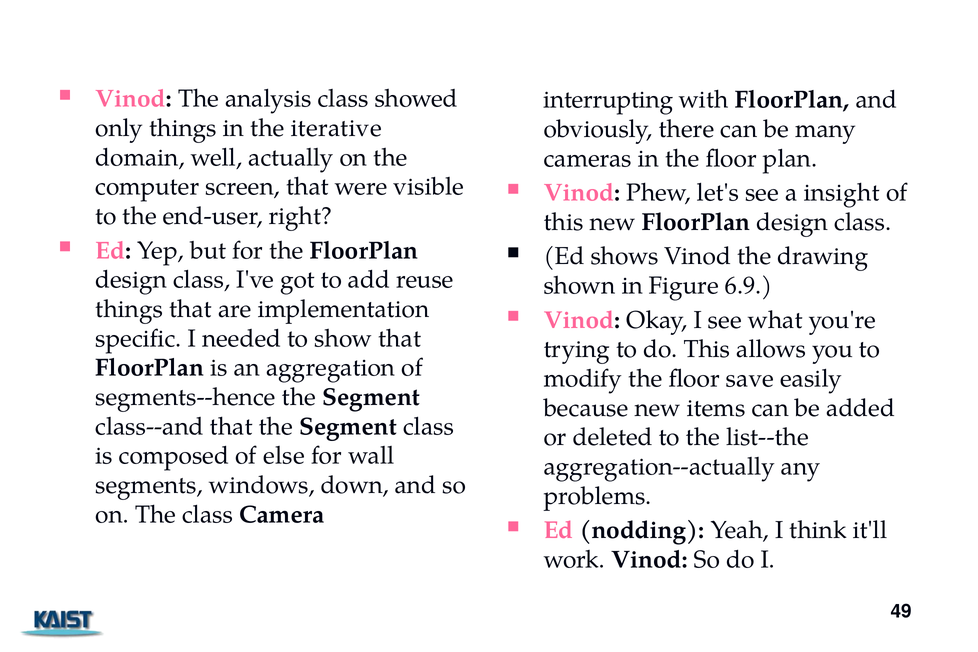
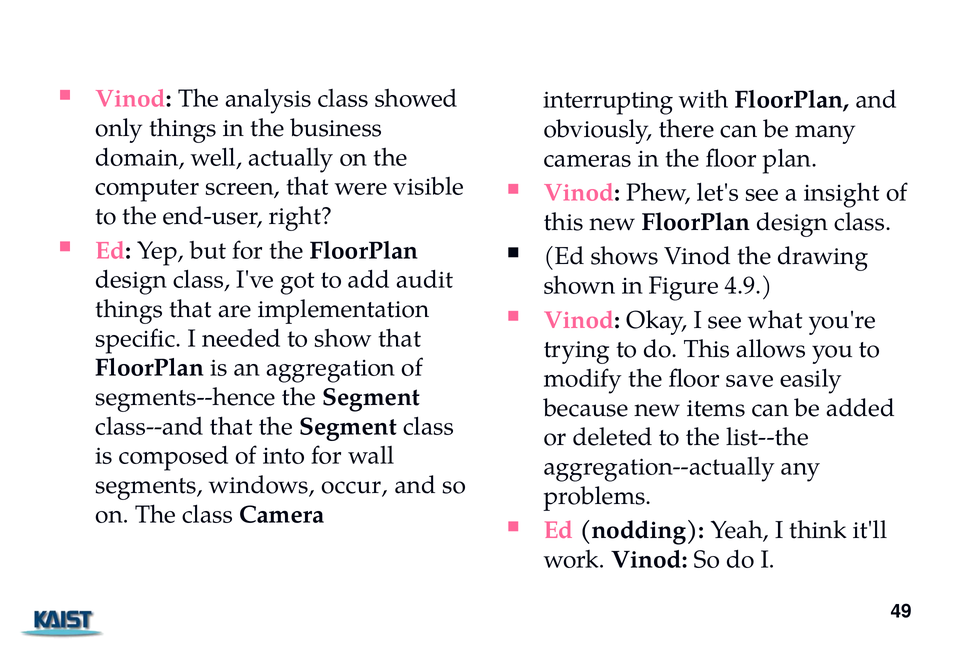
iterative: iterative -> business
reuse: reuse -> audit
6.9: 6.9 -> 4.9
else: else -> into
down: down -> occur
